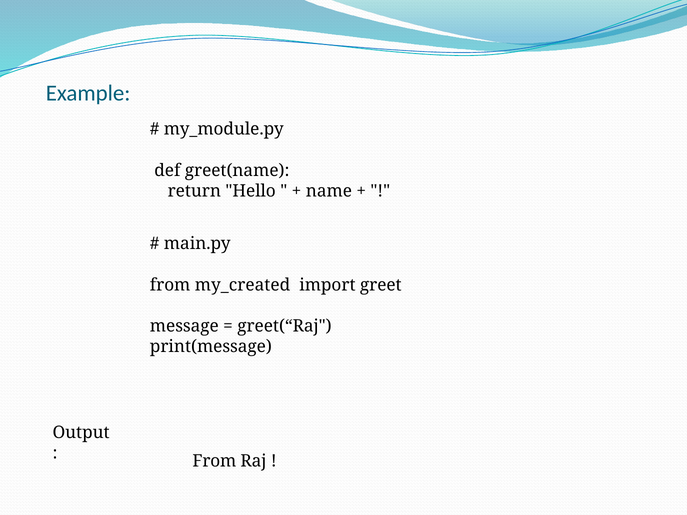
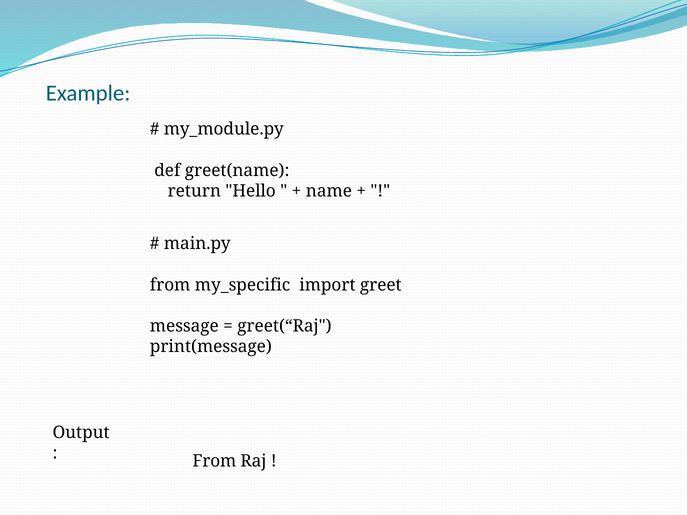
my_created: my_created -> my_specific
